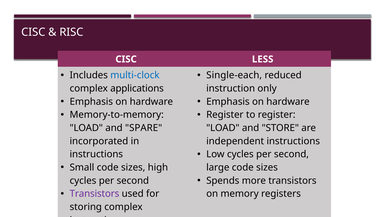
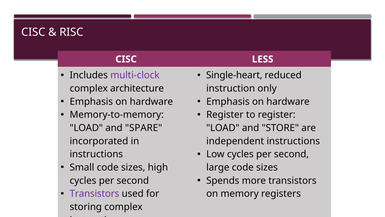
multi-clock colour: blue -> purple
Single-each: Single-each -> Single-heart
applications: applications -> architecture
